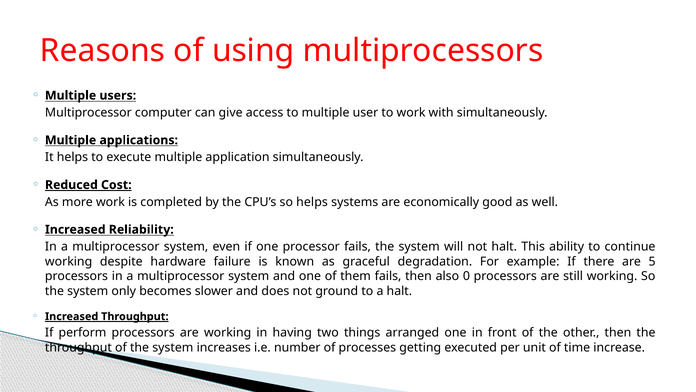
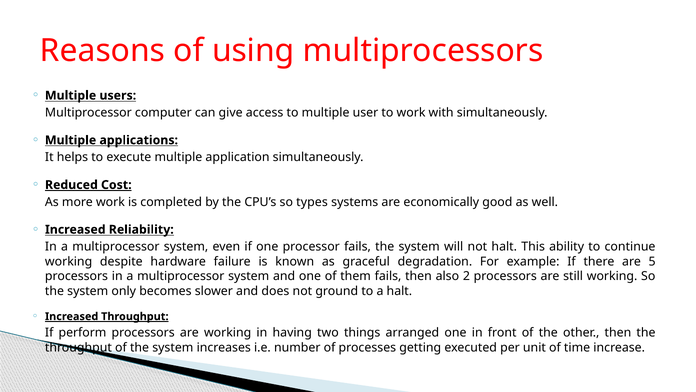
so helps: helps -> types
0: 0 -> 2
